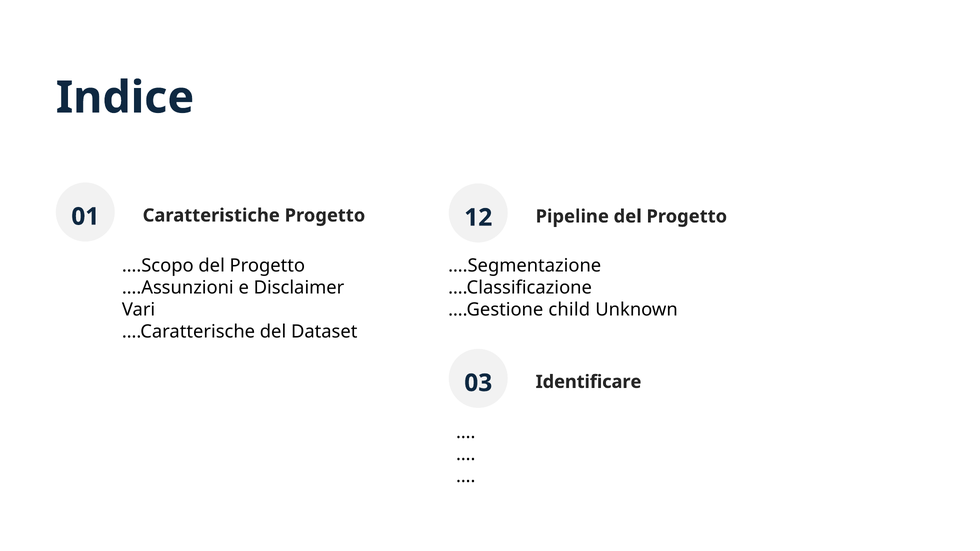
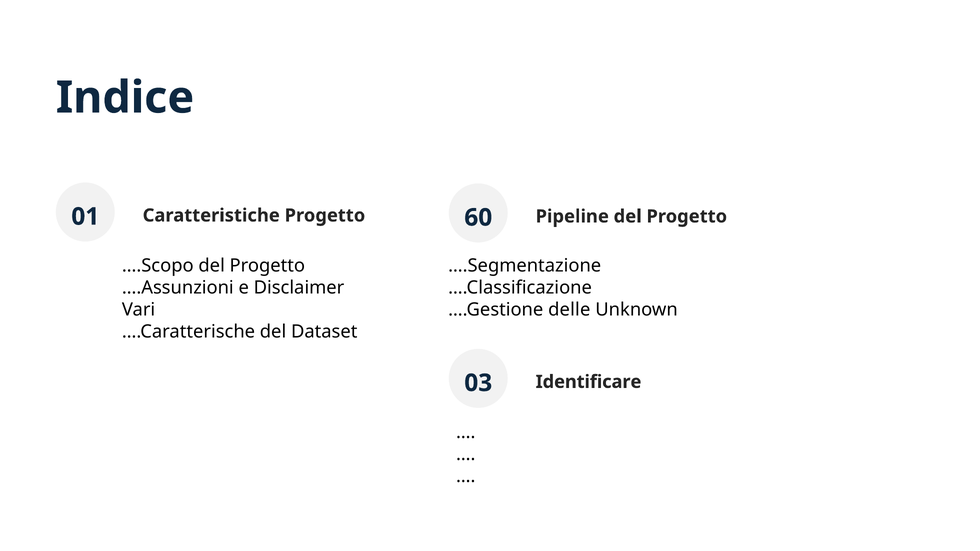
12: 12 -> 60
child: child -> delle
